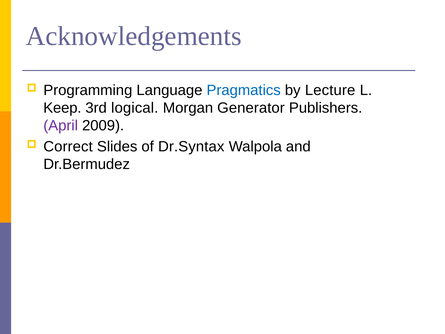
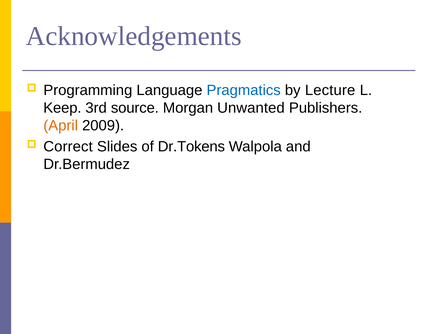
logical: logical -> source
Generator: Generator -> Unwanted
April colour: purple -> orange
Dr.Syntax: Dr.Syntax -> Dr.Tokens
